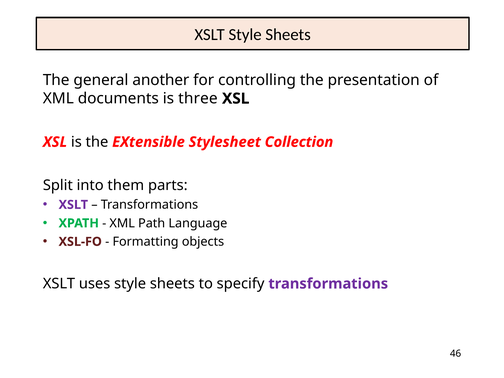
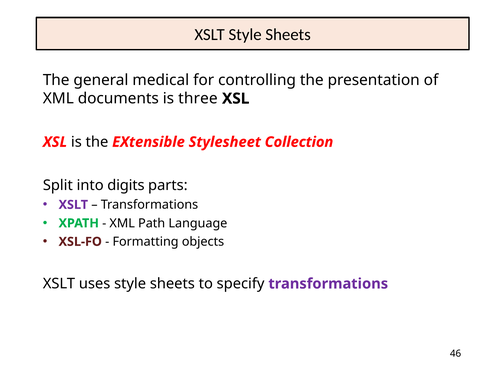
another: another -> medical
them: them -> digits
